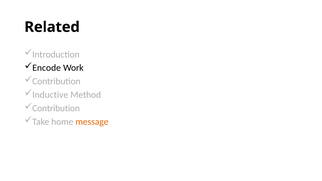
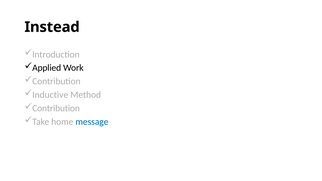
Related: Related -> Instead
Encode: Encode -> Applied
message colour: orange -> blue
